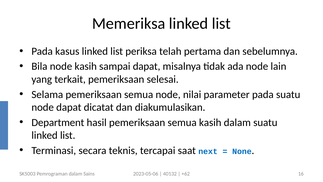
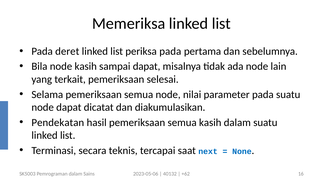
kasus: kasus -> deret
periksa telah: telah -> pada
Department: Department -> Pendekatan
